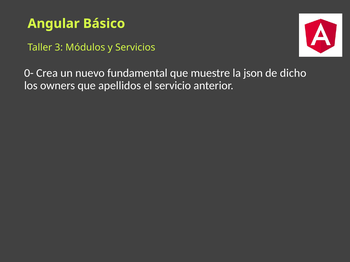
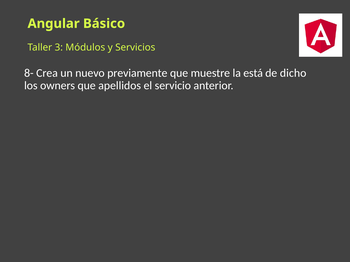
0-: 0- -> 8-
fundamental: fundamental -> previamente
json: json -> está
